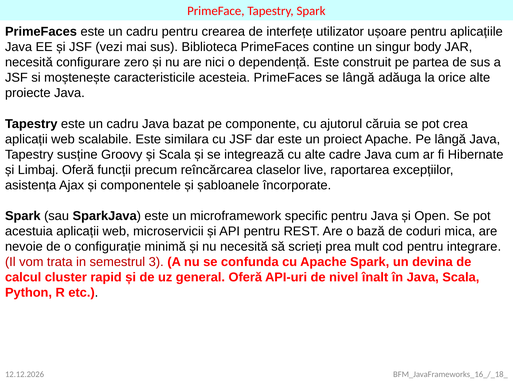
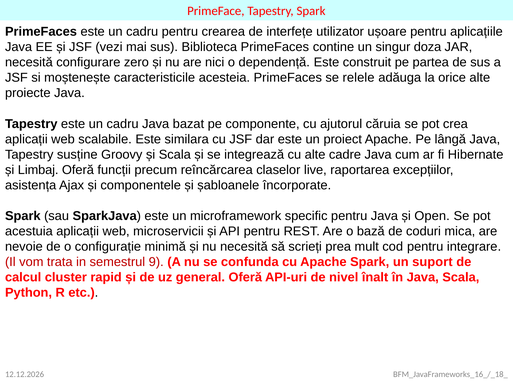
body: body -> doza
se lângă: lângă -> relele
3: 3 -> 9
devina: devina -> suport
